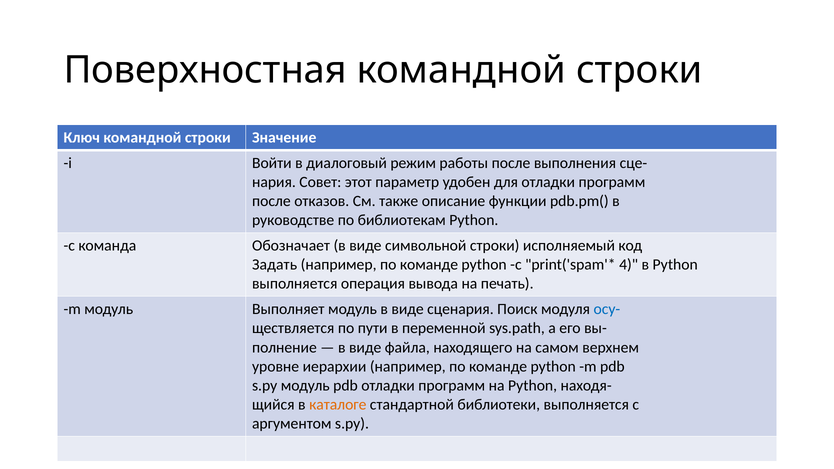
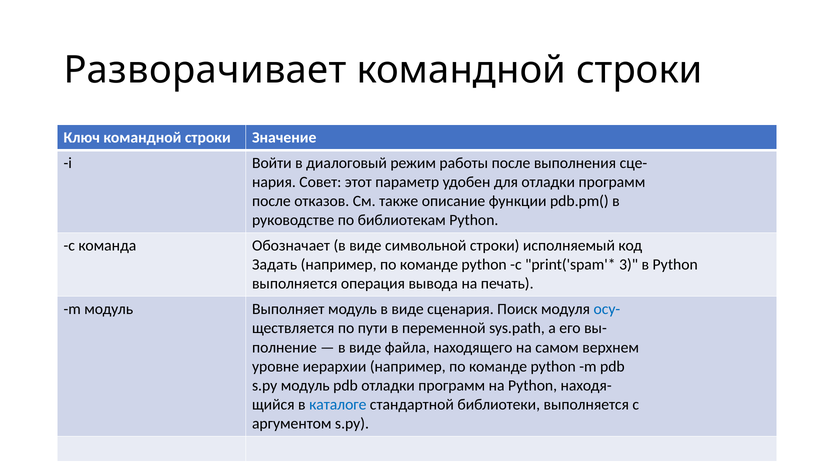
Поверхностная: Поверхностная -> Разворачивает
4: 4 -> 3
каталоге colour: orange -> blue
